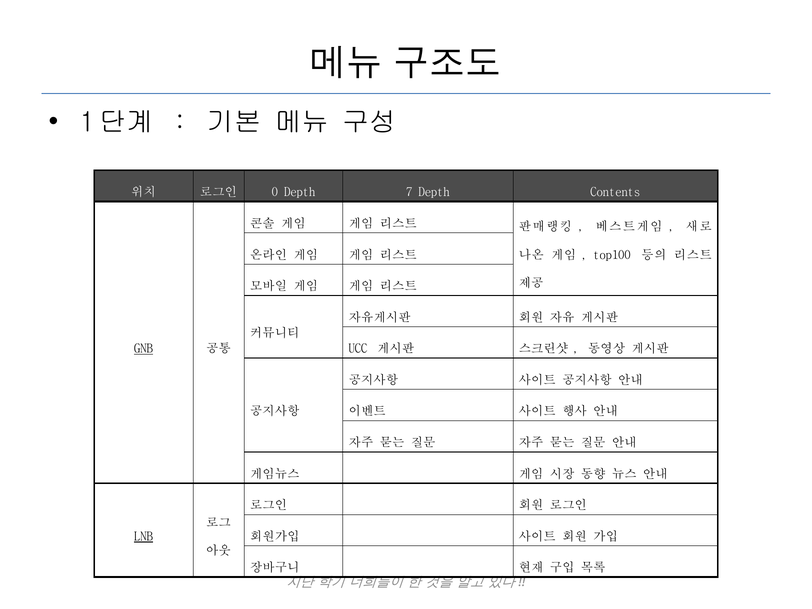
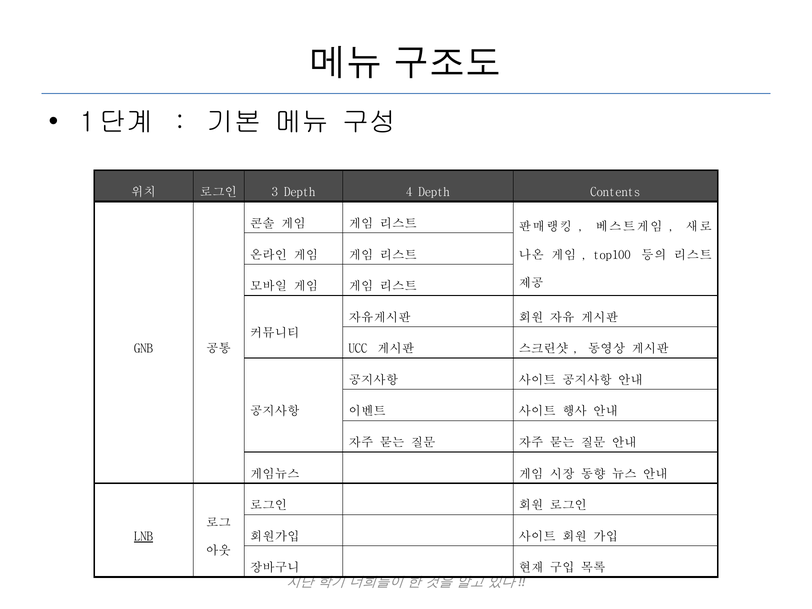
0: 0 -> 3
7: 7 -> 4
GNB underline: present -> none
